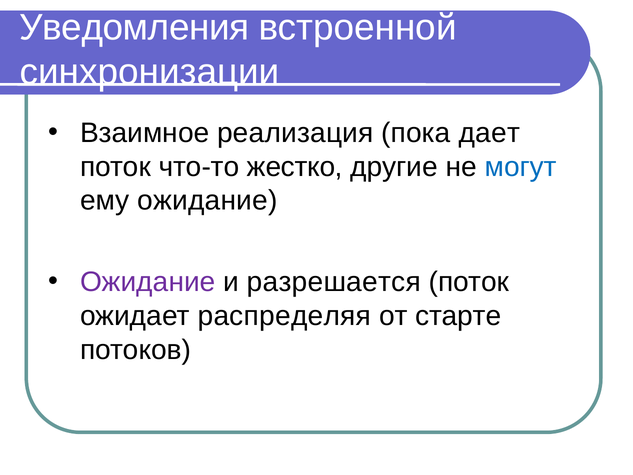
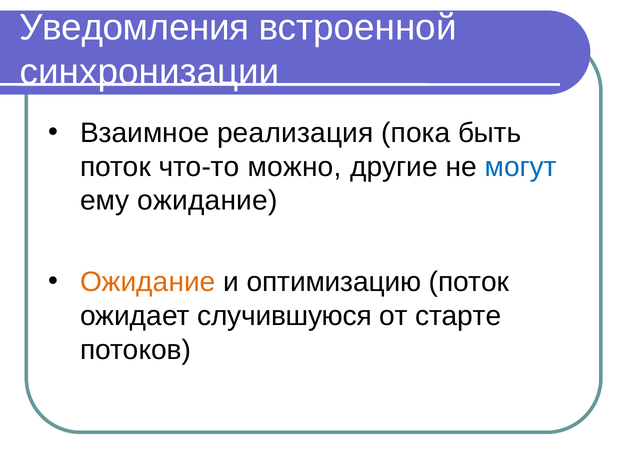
дает: дает -> быть
жестко: жестко -> можно
Ожидание at (148, 282) colour: purple -> orange
разрешается: разрешается -> оптимизацию
распределяя: распределяя -> случившуюся
